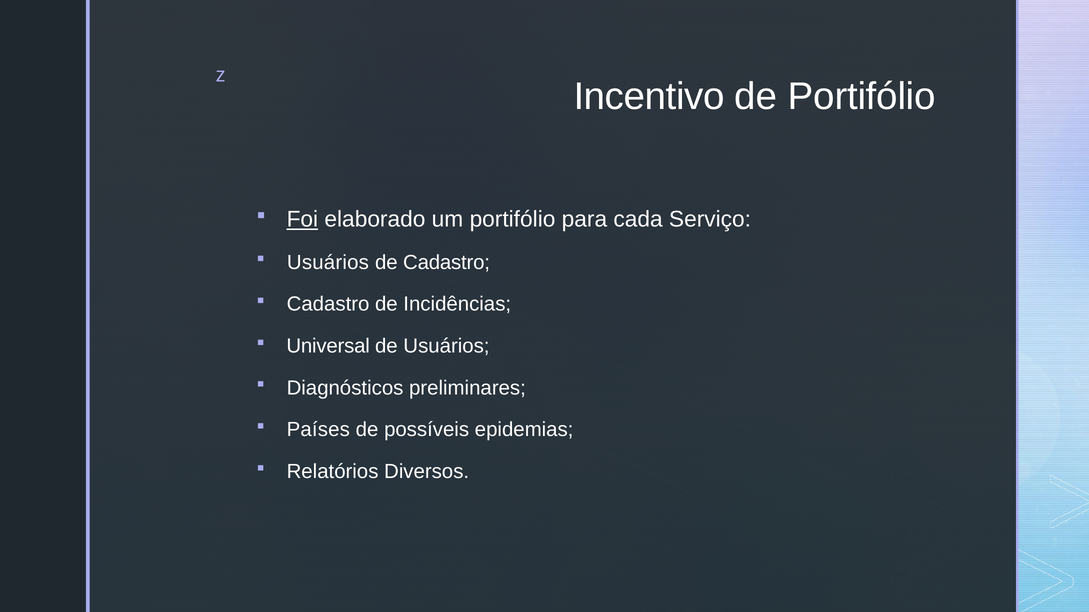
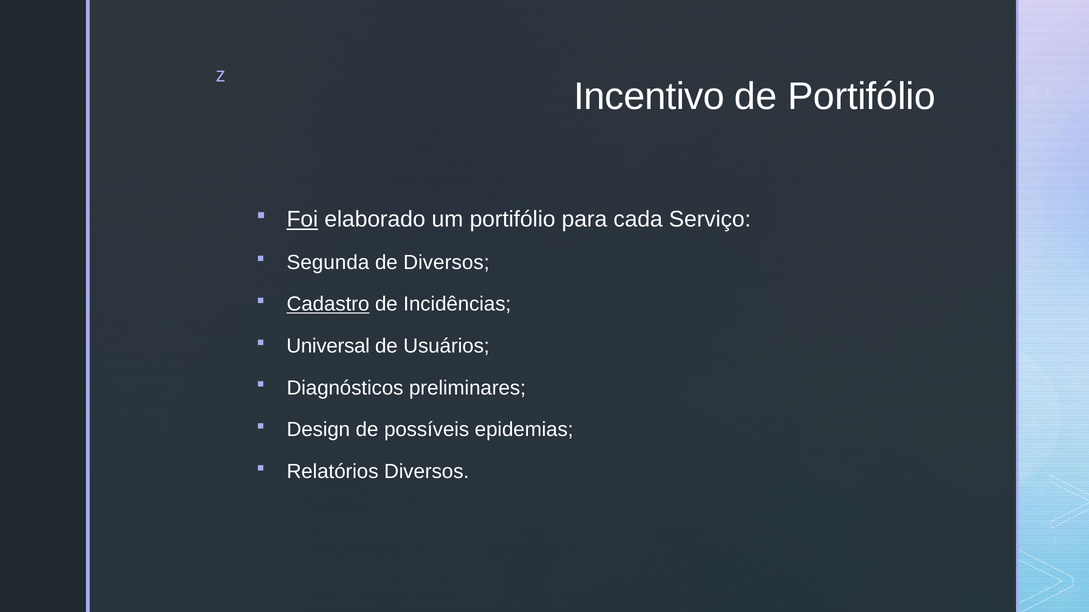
Usuários at (328, 263): Usuários -> Segunda
de Cadastro: Cadastro -> Diversos
Cadastro at (328, 305) underline: none -> present
Países: Países -> Design
